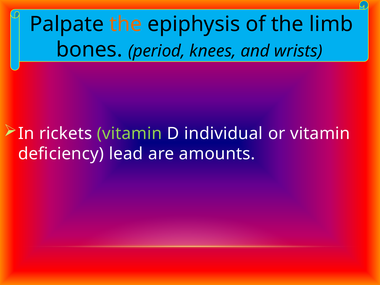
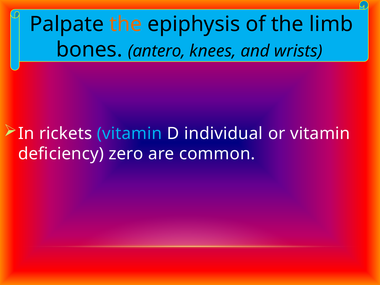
period: period -> antero
vitamin at (129, 134) colour: light green -> light blue
lead: lead -> zero
amounts: amounts -> common
